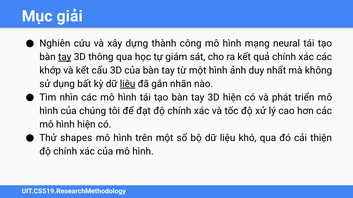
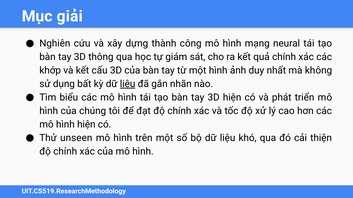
tay at (65, 57) underline: present -> none
nhìn: nhìn -> biểu
shapes: shapes -> unseen
